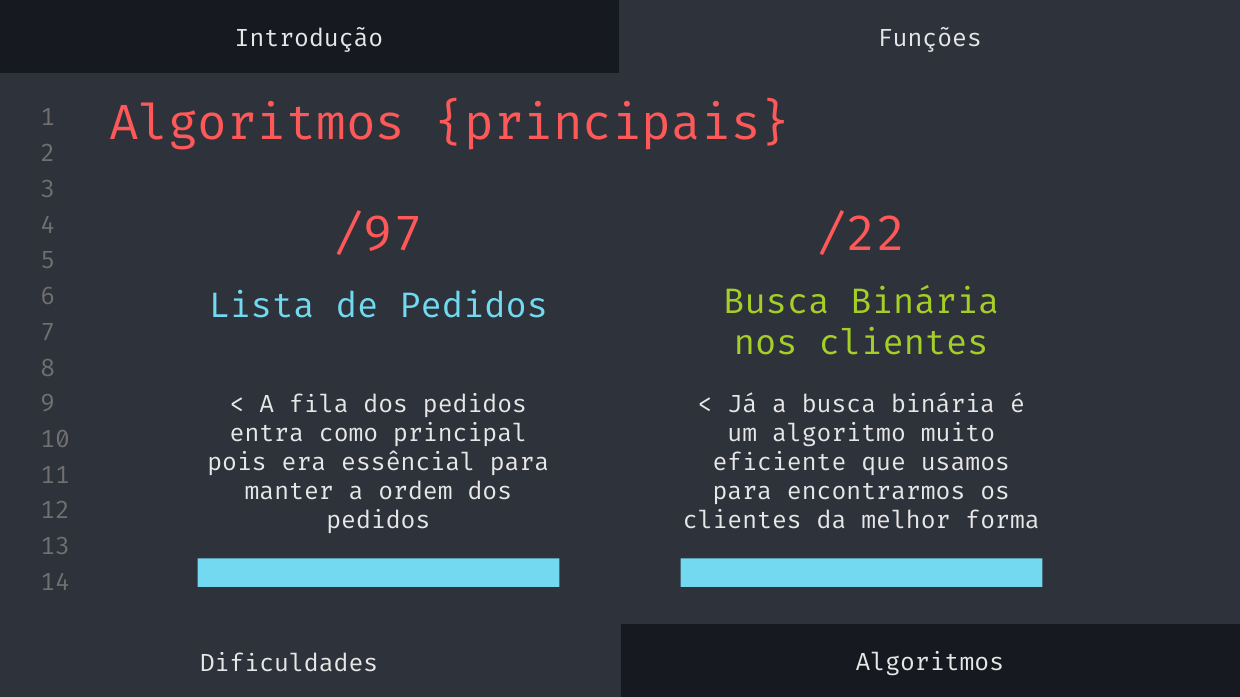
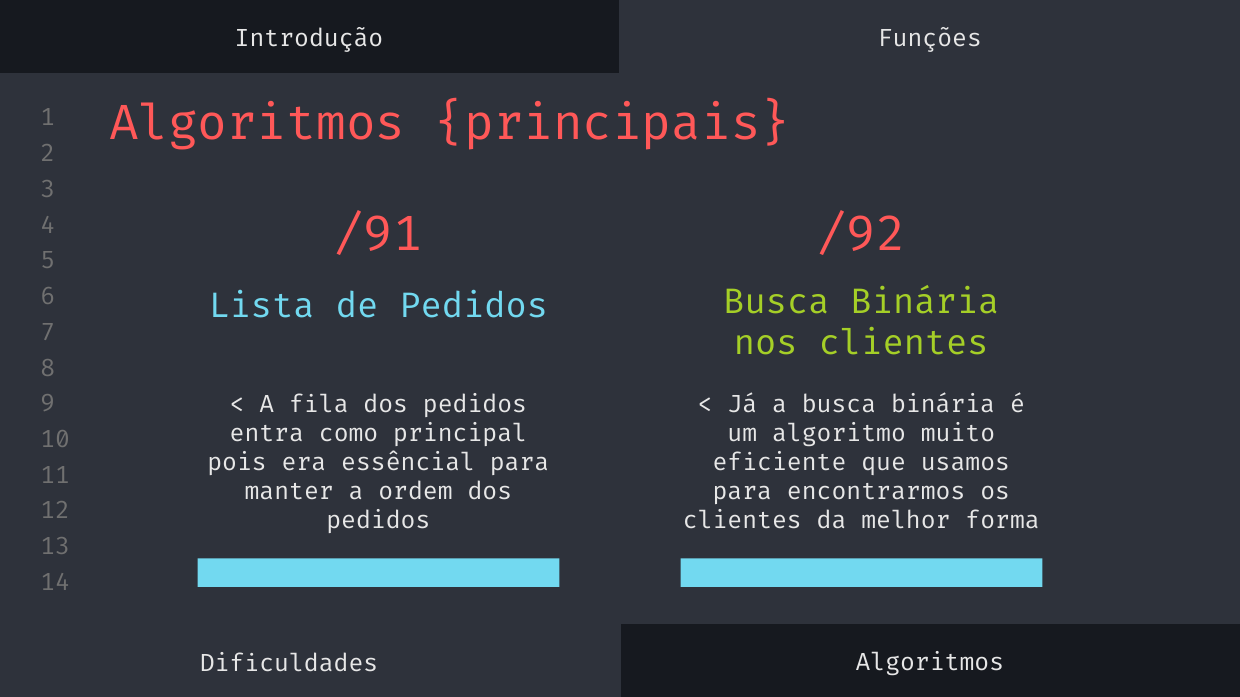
/97: /97 -> /91
/22: /22 -> /92
